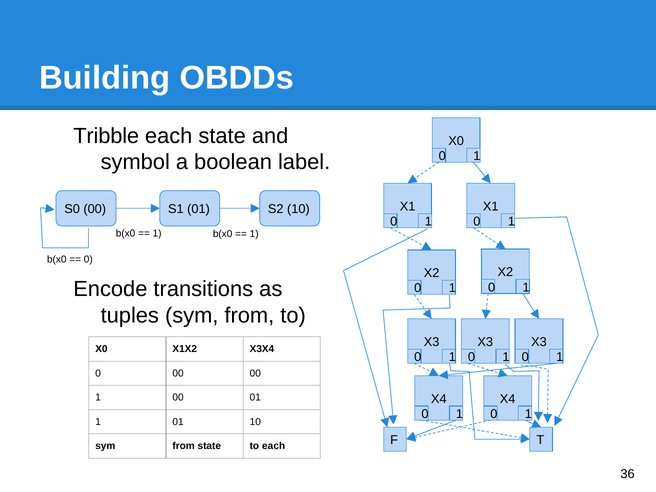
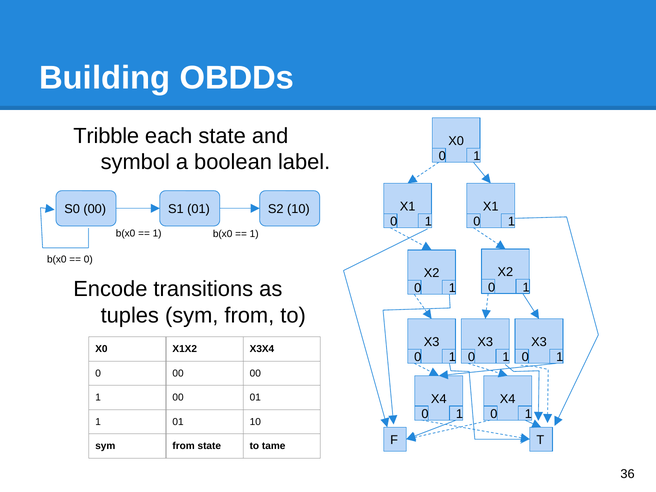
to each: each -> tame
